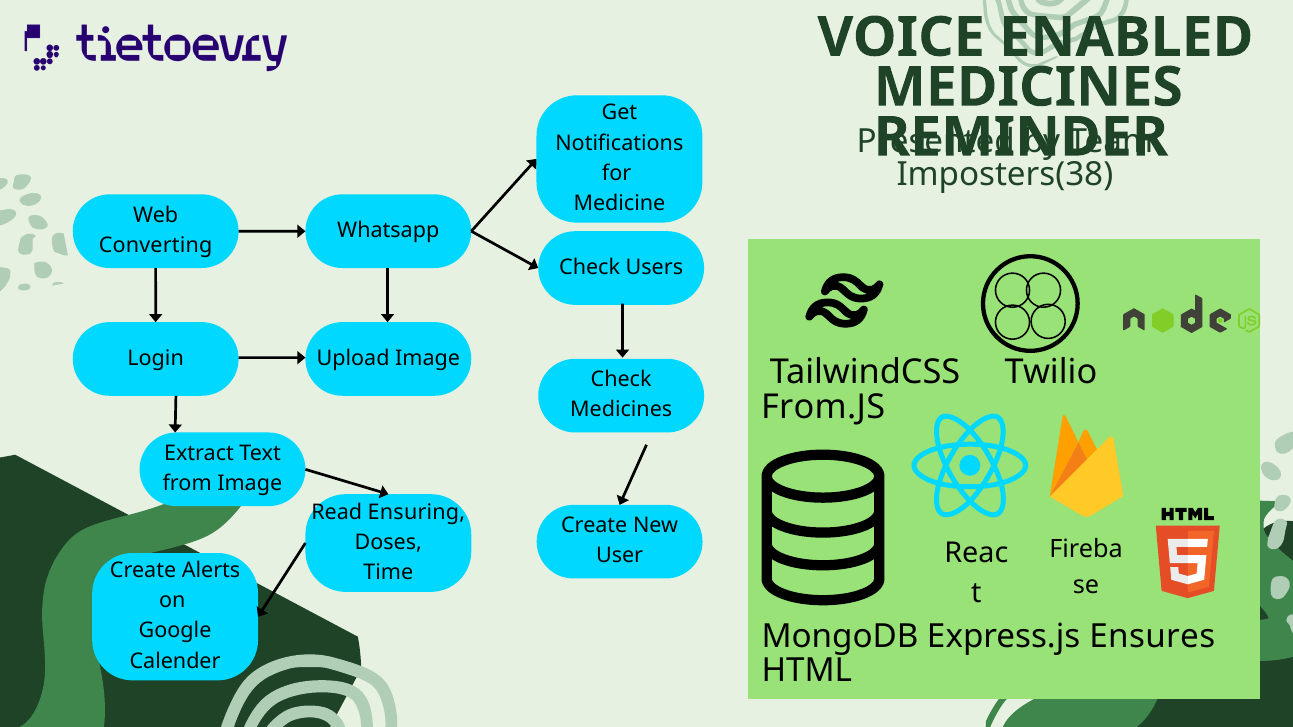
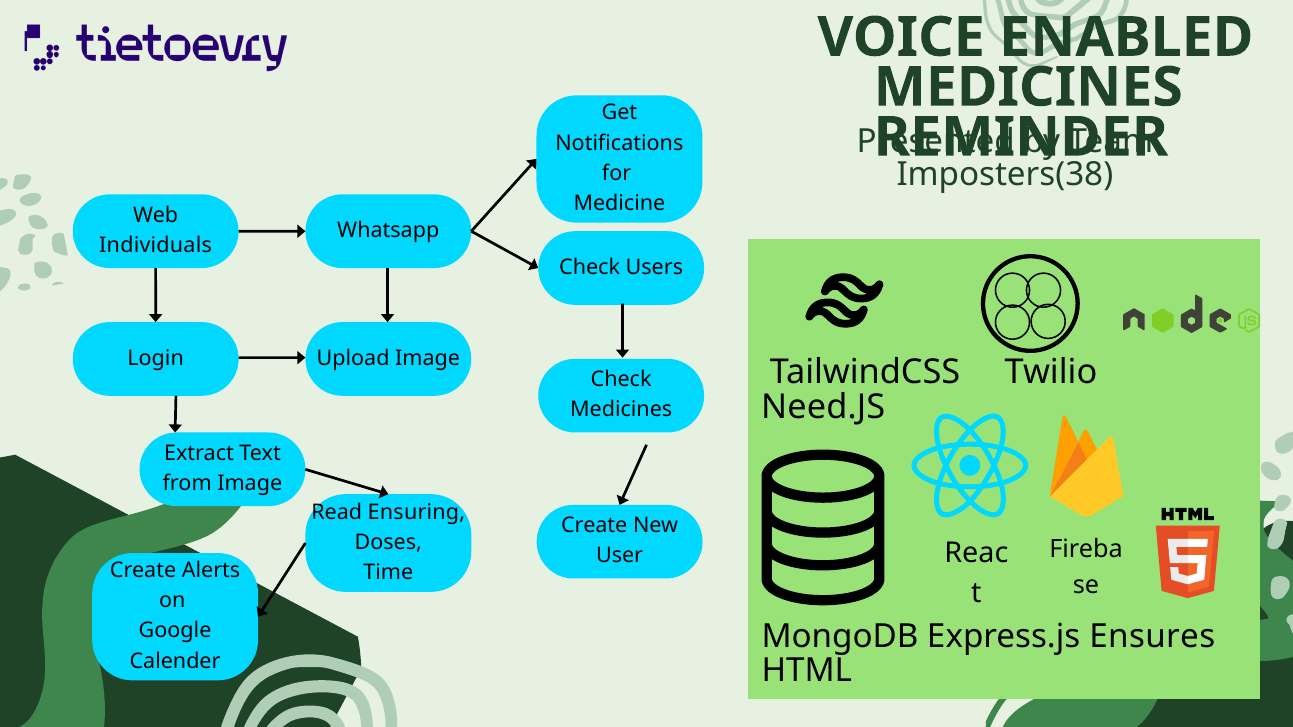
Converting: Converting -> Individuals
From.JS: From.JS -> Need.JS
